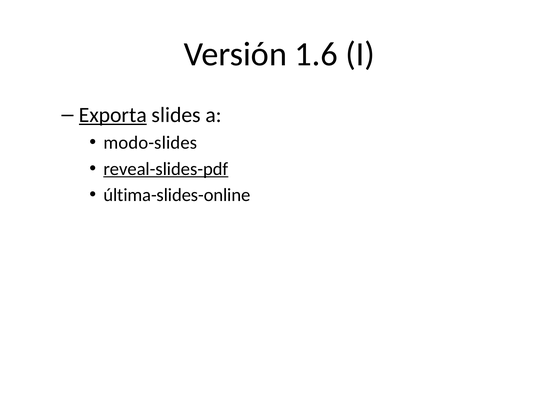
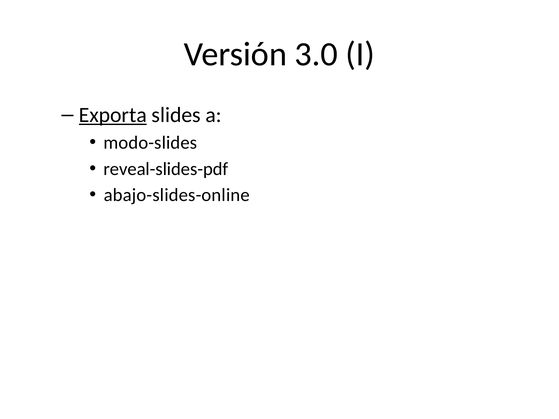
1.6: 1.6 -> 3.0
reveal-slides-pdf underline: present -> none
última-slides-online: última-slides-online -> abajo-slides-online
